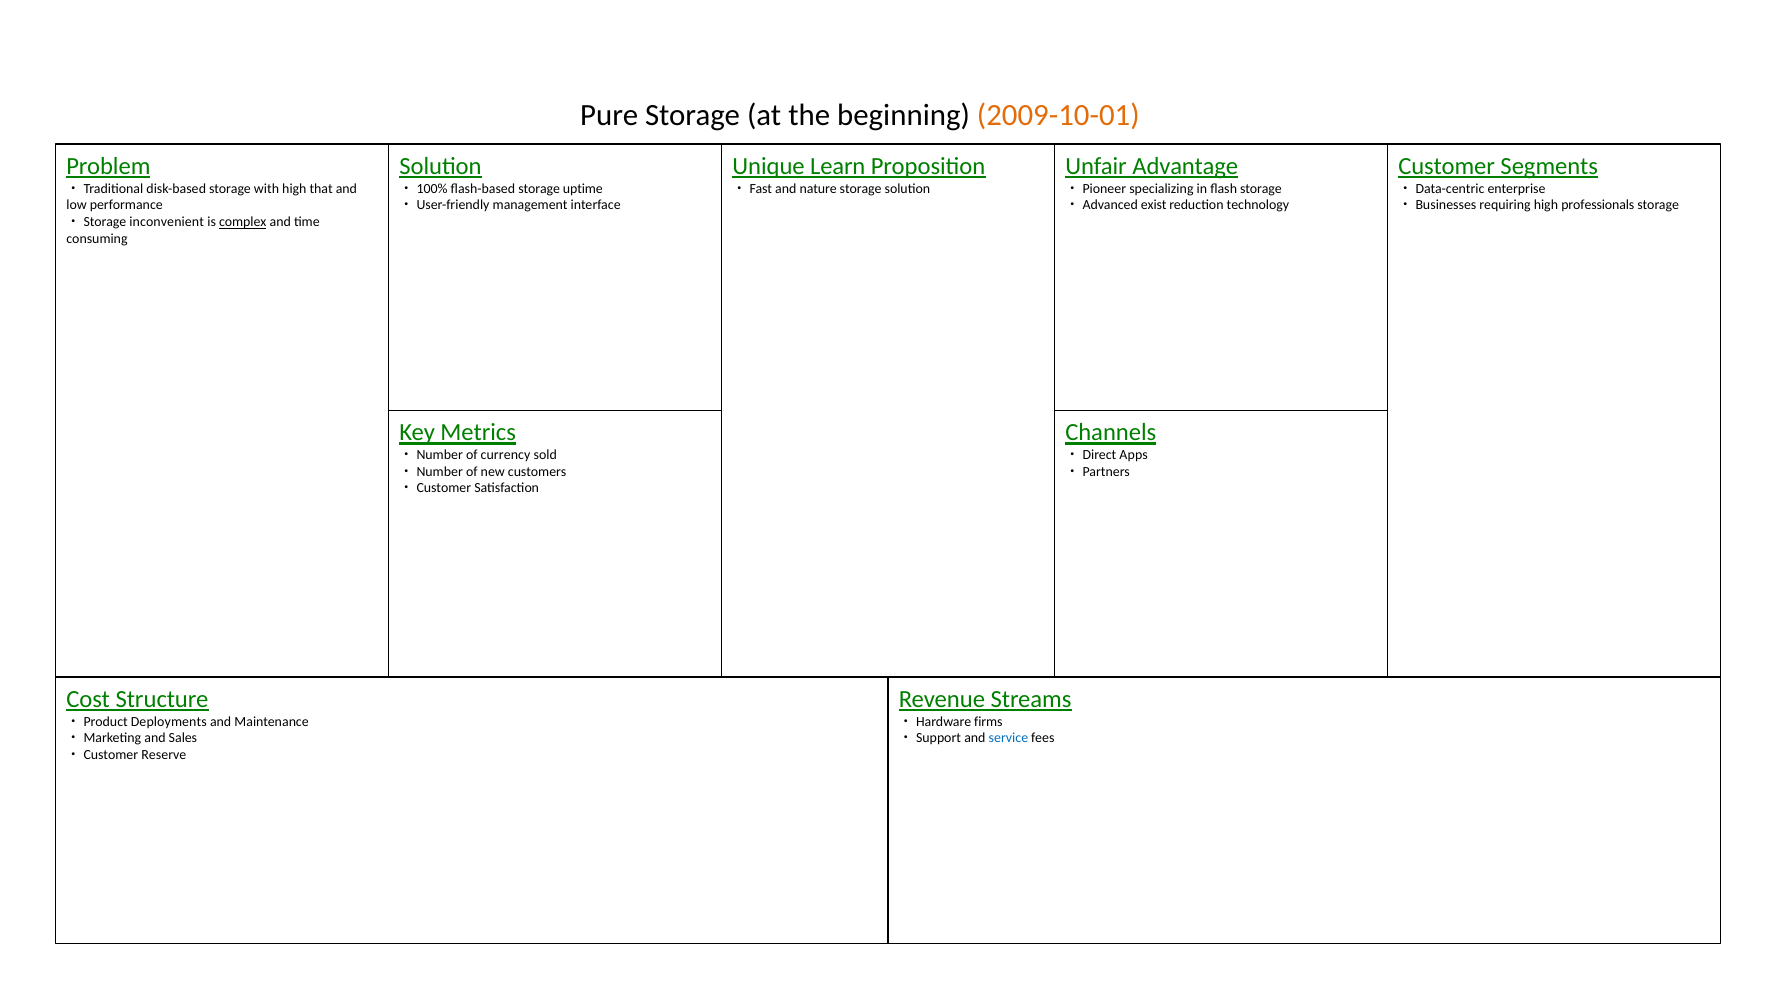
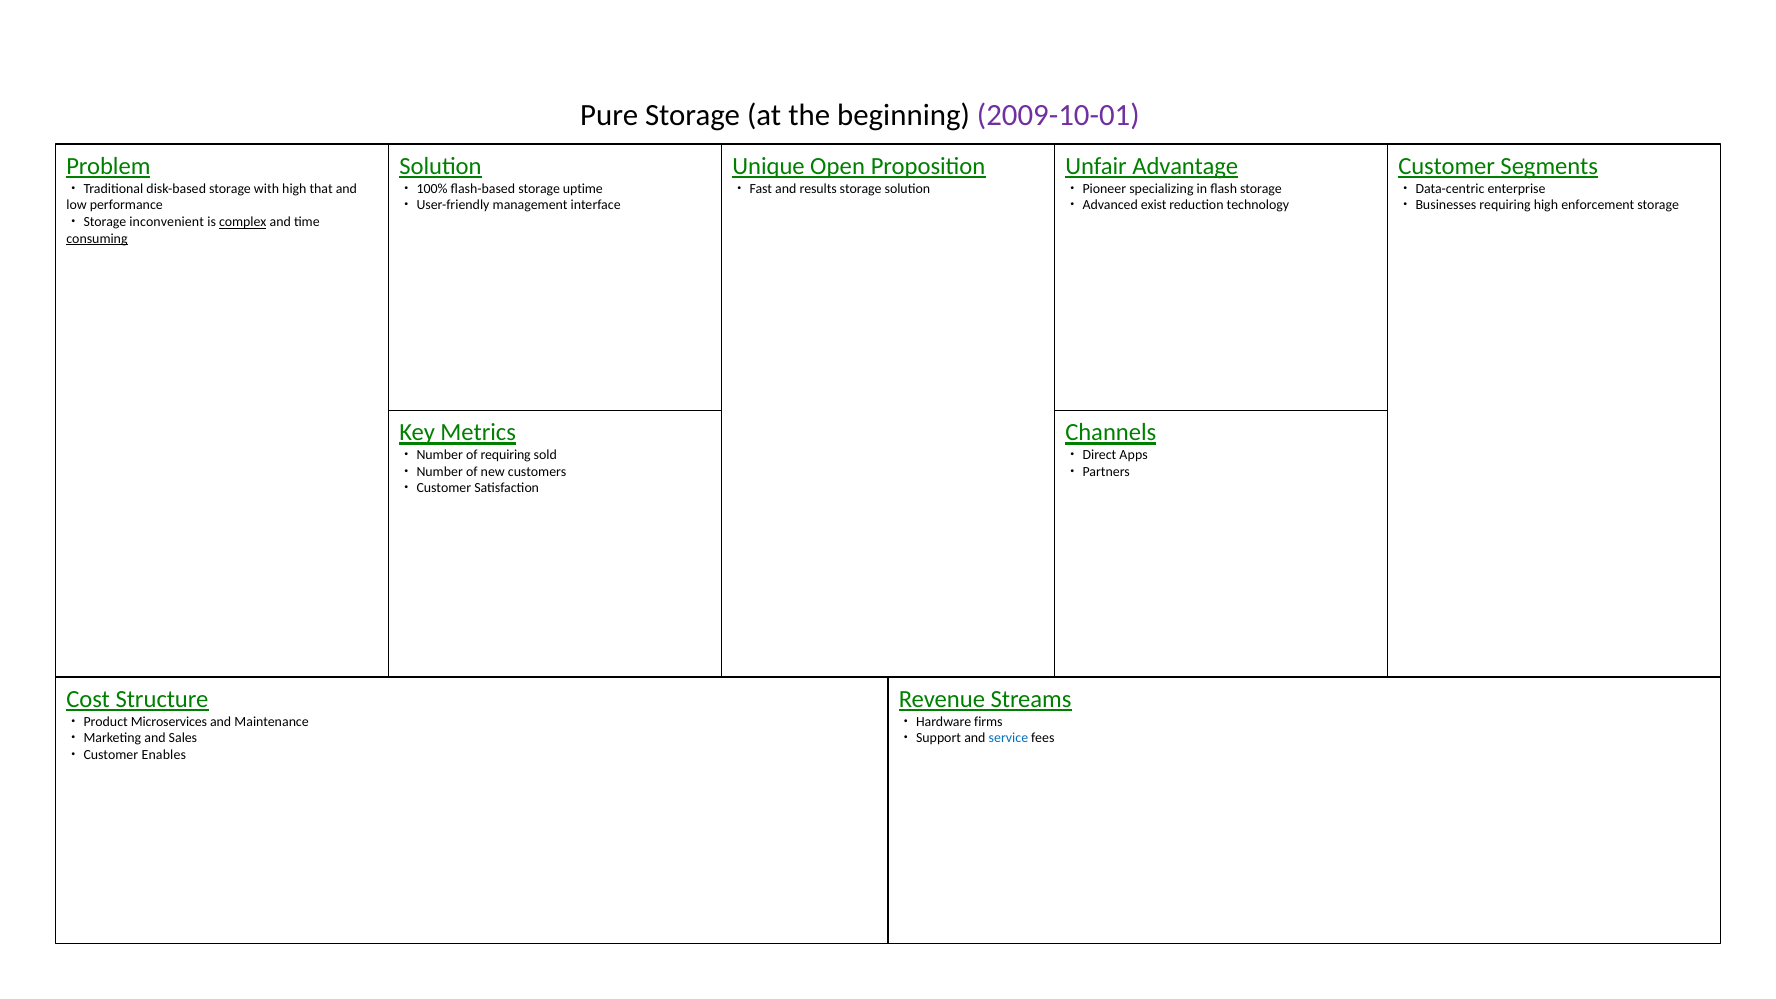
2009-10-01 colour: orange -> purple
Learn: Learn -> Open
nature: nature -> results
professionals: professionals -> enforcement
consuming underline: none -> present
of currency: currency -> requiring
Deployments: Deployments -> Microservices
Reserve: Reserve -> Enables
